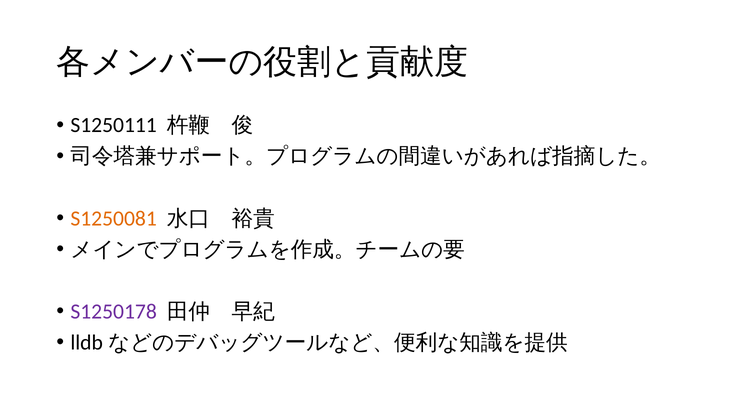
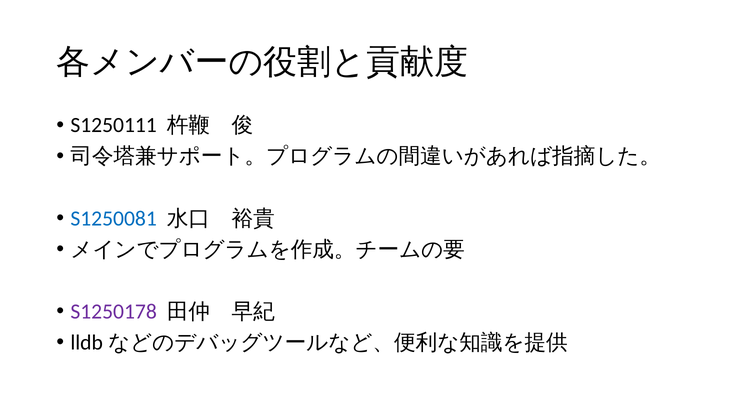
S1250081 colour: orange -> blue
